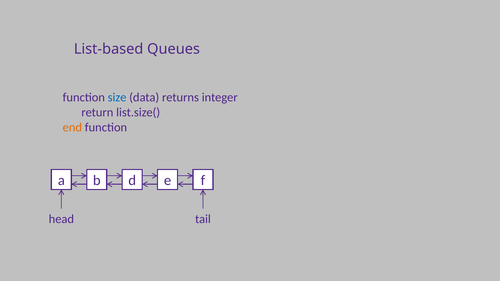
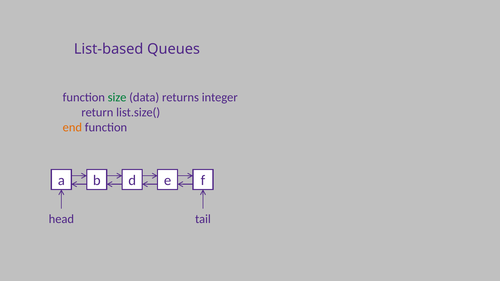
size colour: blue -> green
